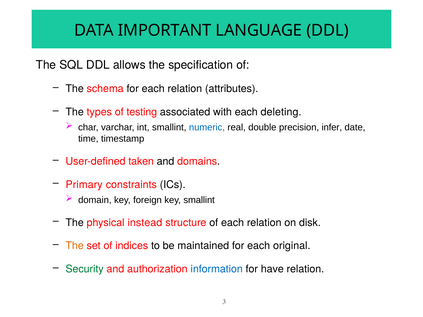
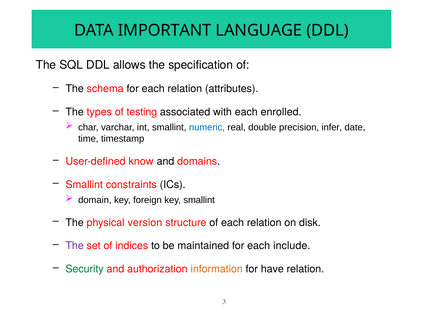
deleting: deleting -> enrolled
taken: taken -> know
Primary at (84, 185): Primary -> Smallint
instead: instead -> version
The at (75, 246) colour: orange -> purple
original: original -> include
information colour: blue -> orange
